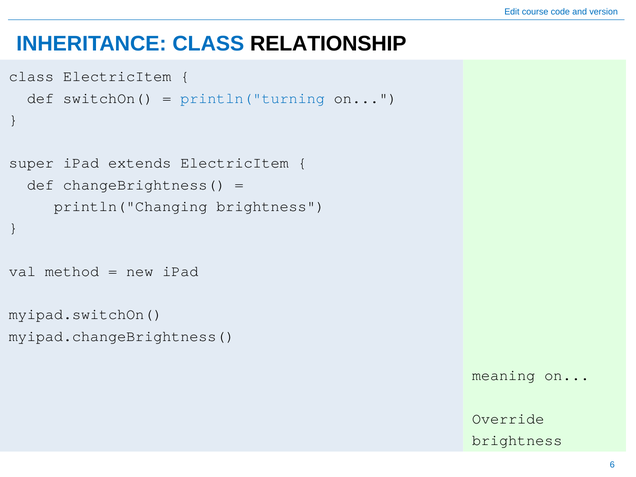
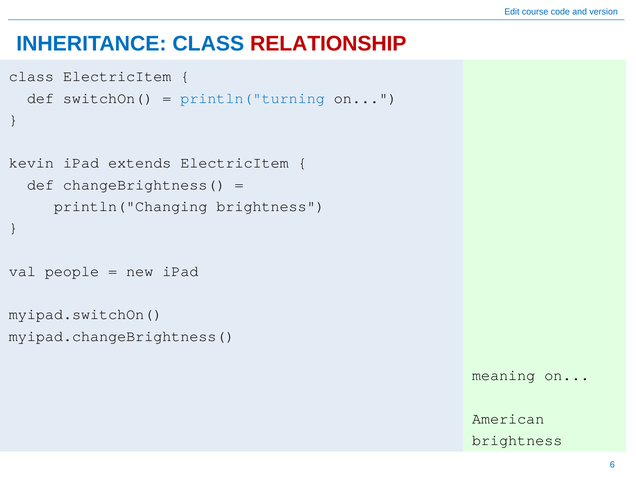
RELATIONSHIP colour: black -> red
super: super -> kevin
method: method -> people
Override: Override -> American
